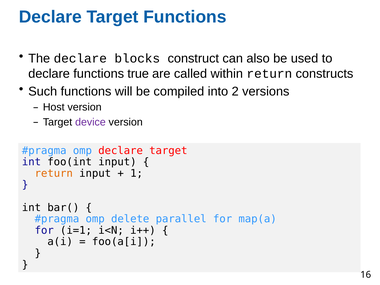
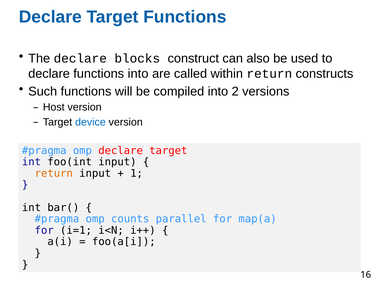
functions true: true -> into
device colour: purple -> blue
delete: delete -> counts
